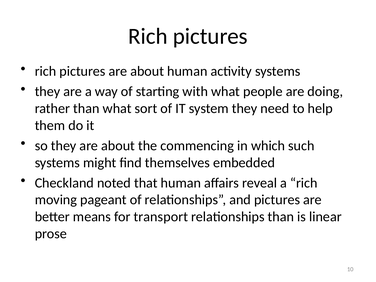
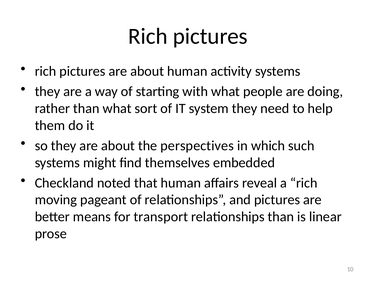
commencing: commencing -> perspectives
